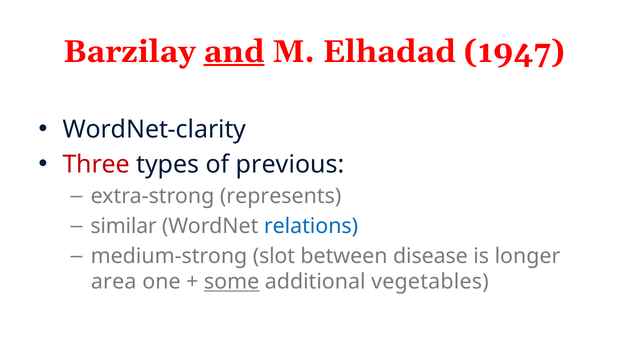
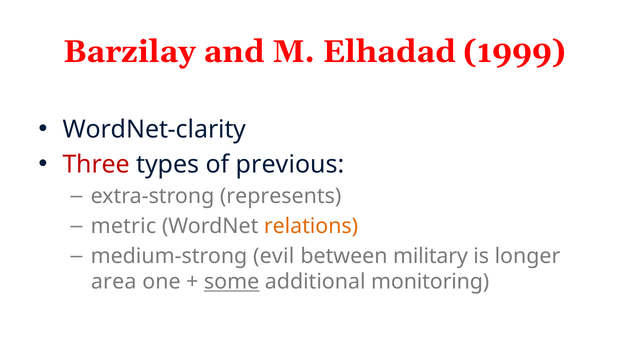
and underline: present -> none
1947: 1947 -> 1999
similar: similar -> metric
relations colour: blue -> orange
slot: slot -> evil
disease: disease -> military
vegetables: vegetables -> monitoring
